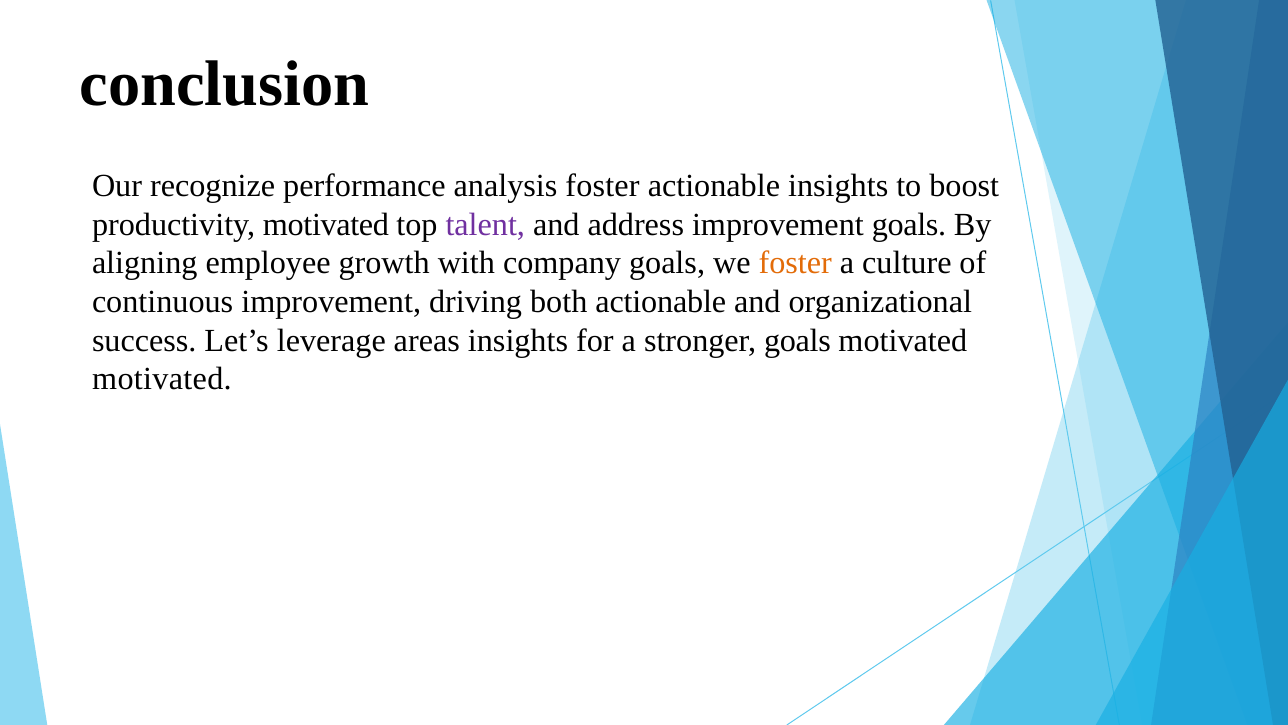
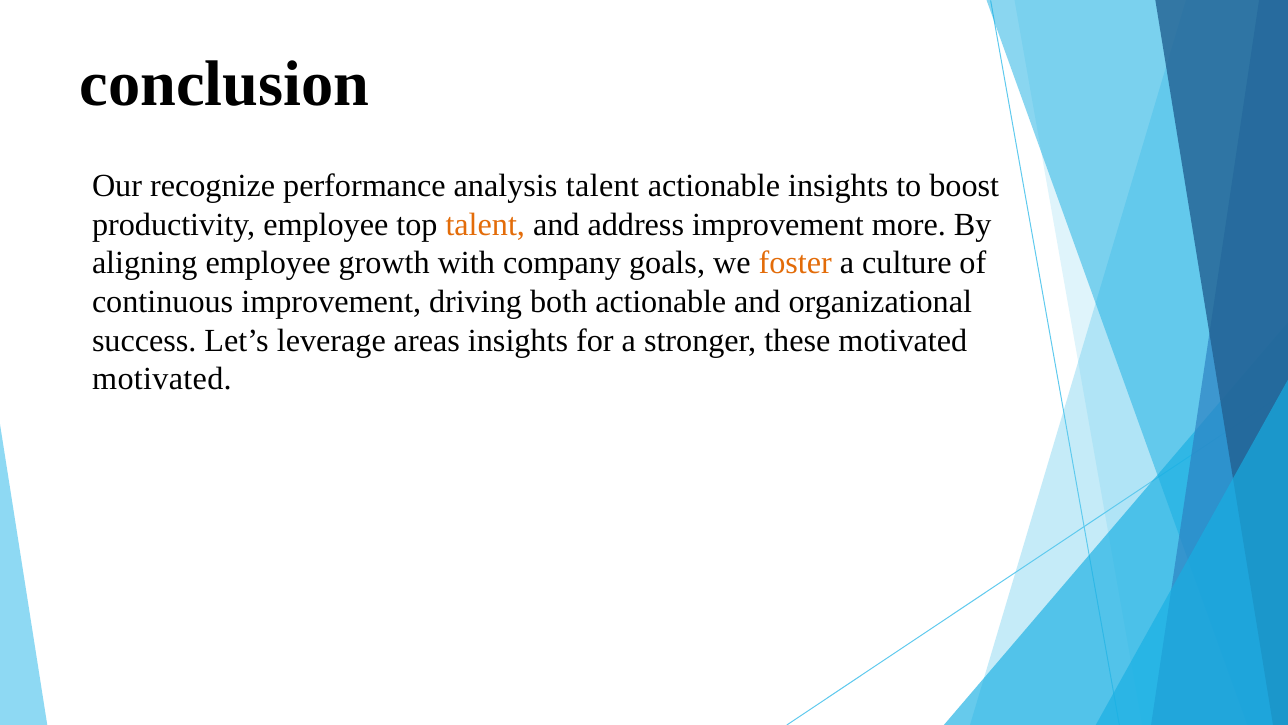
analysis foster: foster -> talent
productivity motivated: motivated -> employee
talent at (485, 224) colour: purple -> orange
improvement goals: goals -> more
stronger goals: goals -> these
